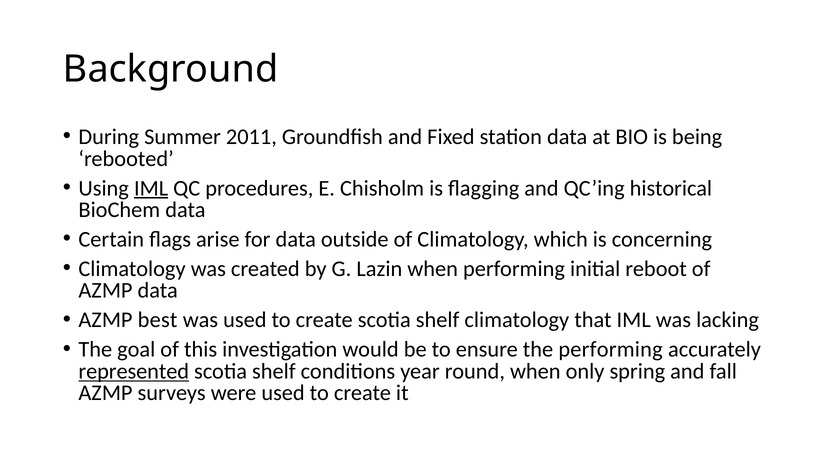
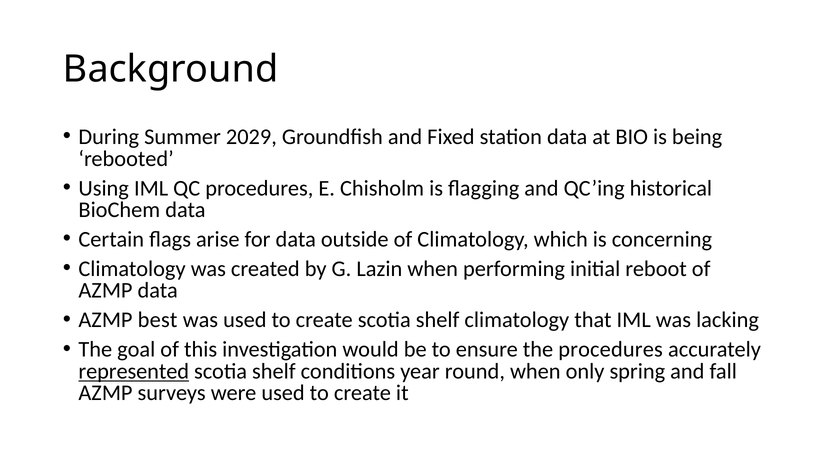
2011: 2011 -> 2029
IML at (151, 188) underline: present -> none
the performing: performing -> procedures
